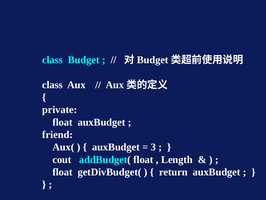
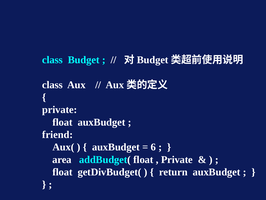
3: 3 -> 6
cout: cout -> area
Length at (177, 159): Length -> Private
